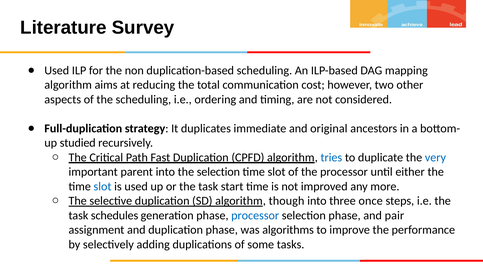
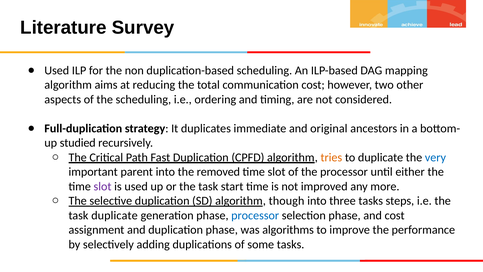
tries colour: blue -> orange
the selection: selection -> removed
slot at (103, 186) colour: blue -> purple
three once: once -> tasks
task schedules: schedules -> duplicate
and pair: pair -> cost
